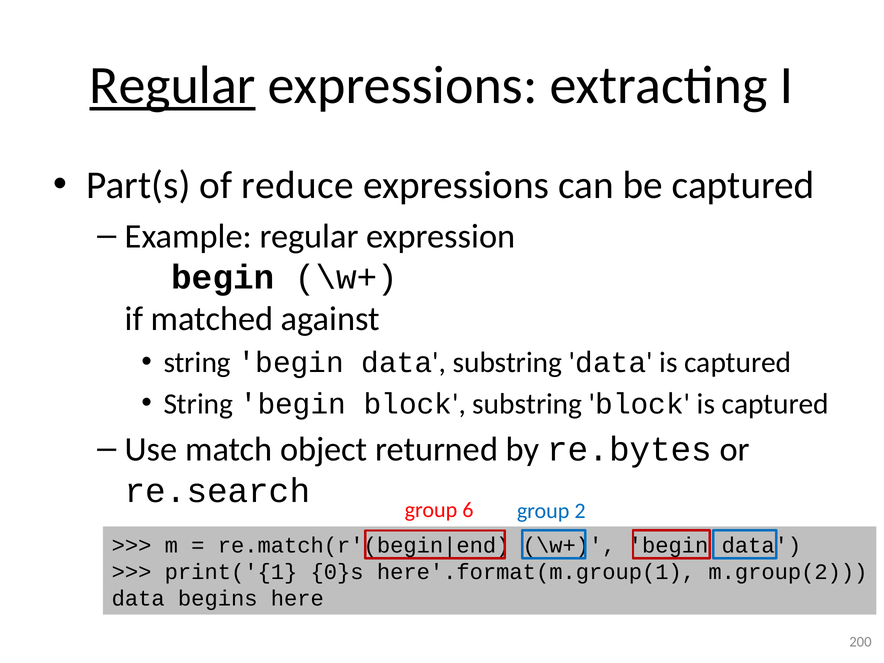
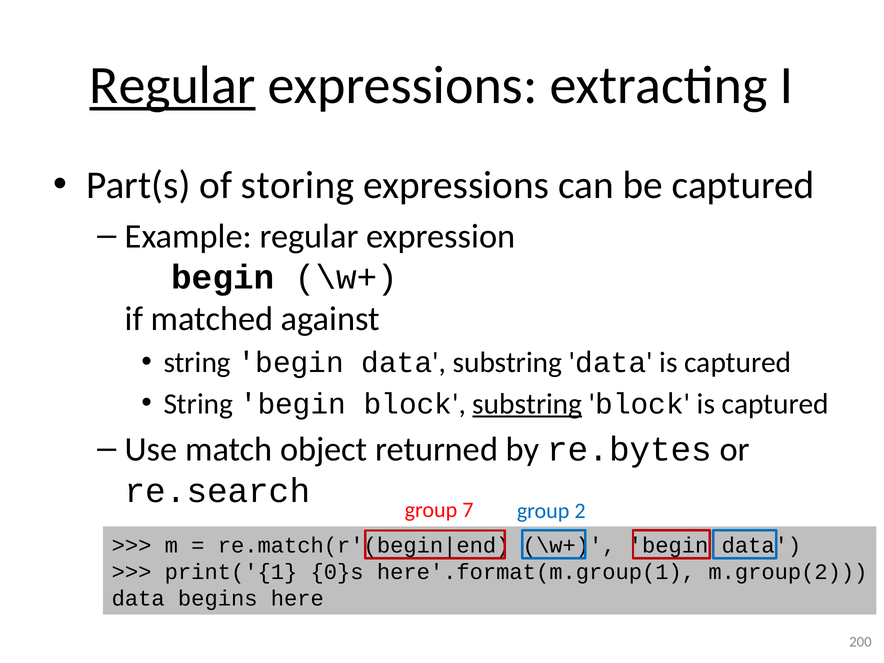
reduce: reduce -> storing
substring at (527, 404) underline: none -> present
6: 6 -> 7
